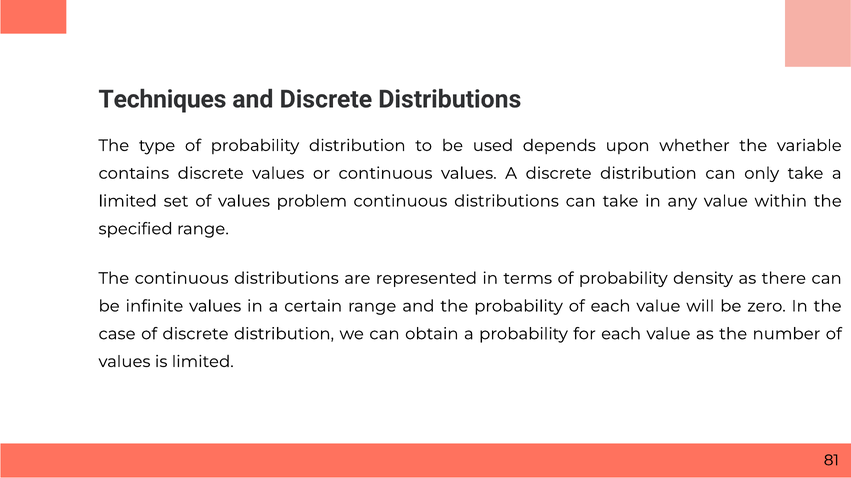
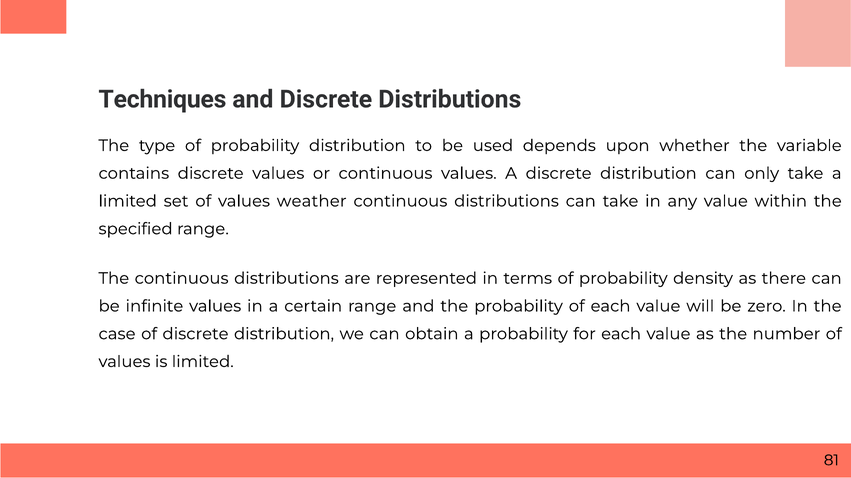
problem: problem -> weather
